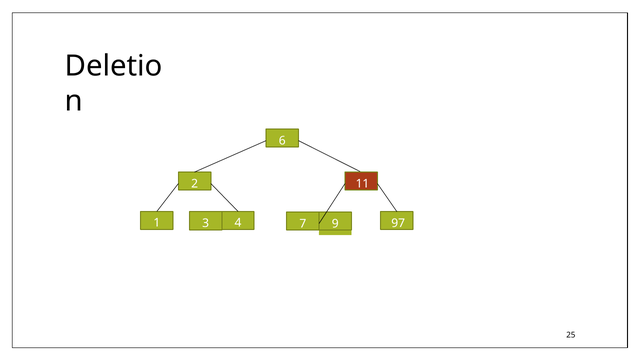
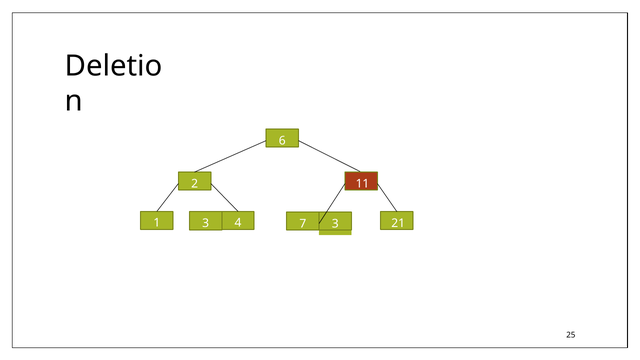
97: 97 -> 21
7 9: 9 -> 3
